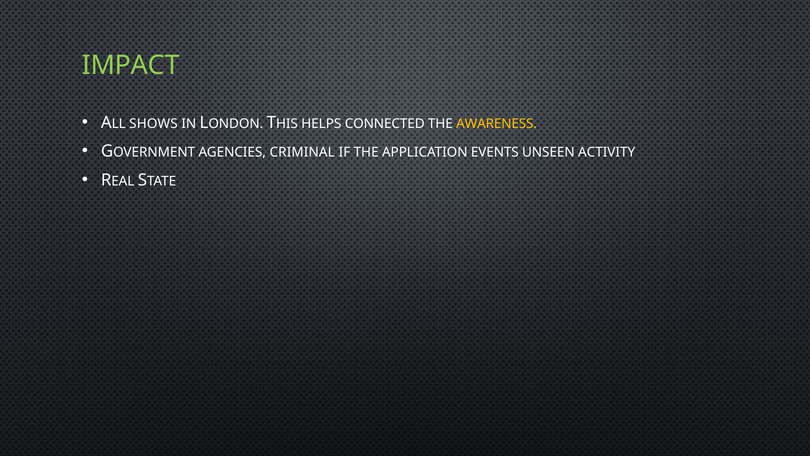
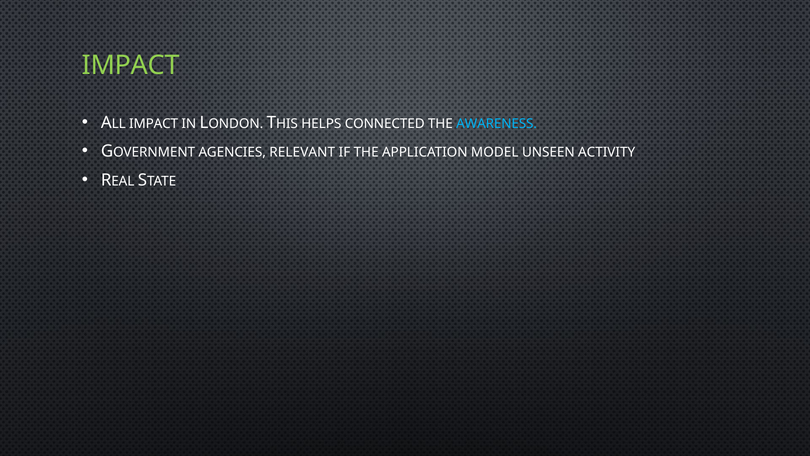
SHOWS at (153, 124): SHOWS -> IMPACT
AWARENESS colour: yellow -> light blue
CRIMINAL: CRIMINAL -> RELEVANT
EVENTS: EVENTS -> MODEL
